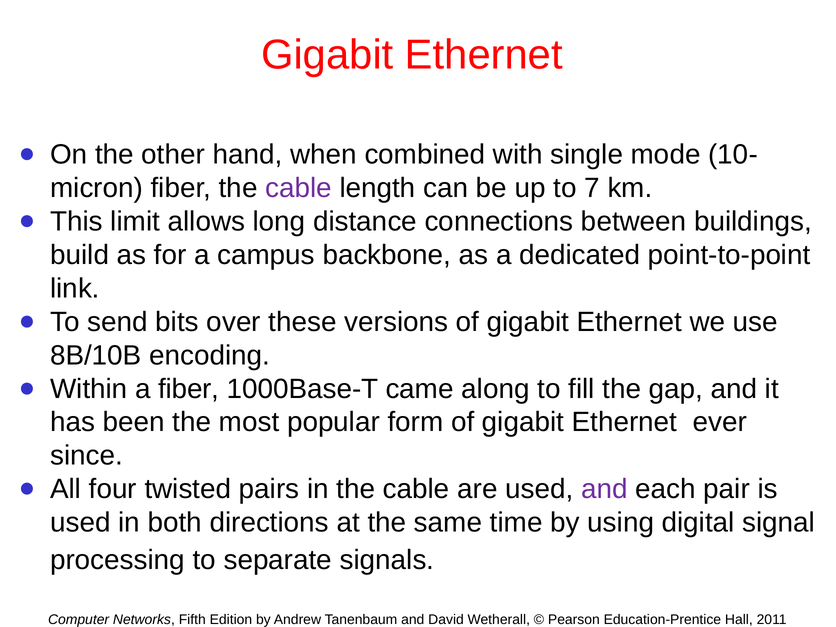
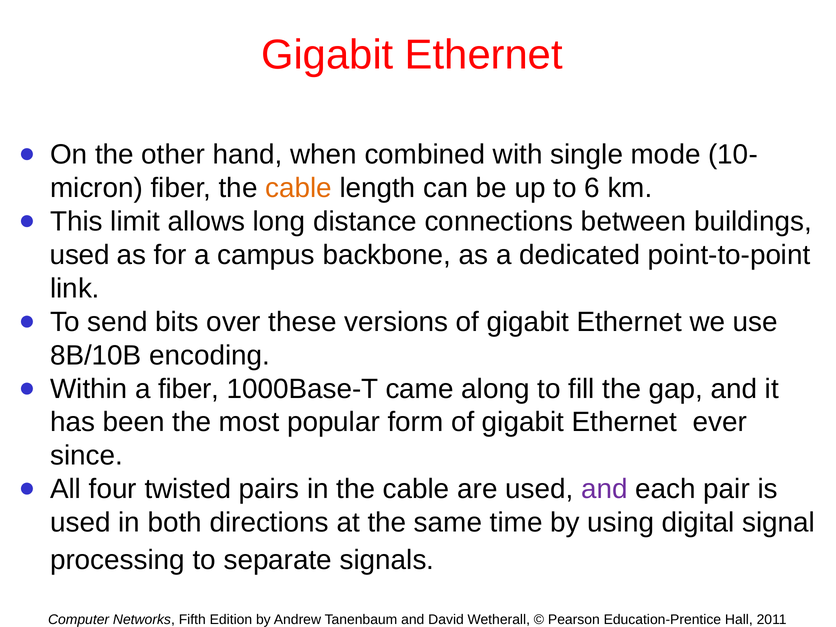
cable at (299, 188) colour: purple -> orange
7: 7 -> 6
build at (80, 255): build -> used
